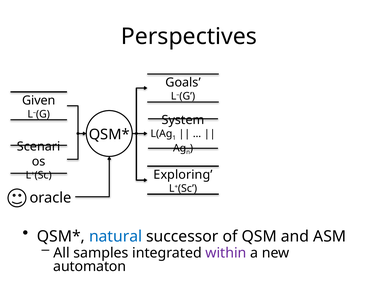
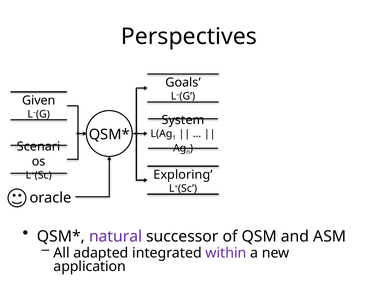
natural colour: blue -> purple
samples: samples -> adapted
automaton: automaton -> application
